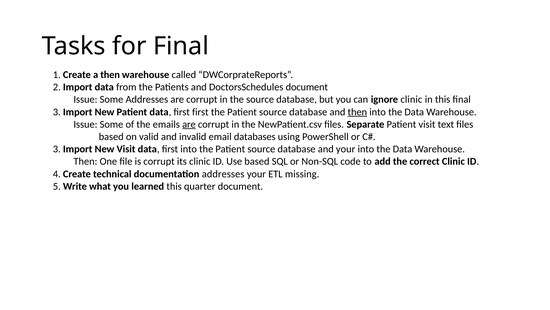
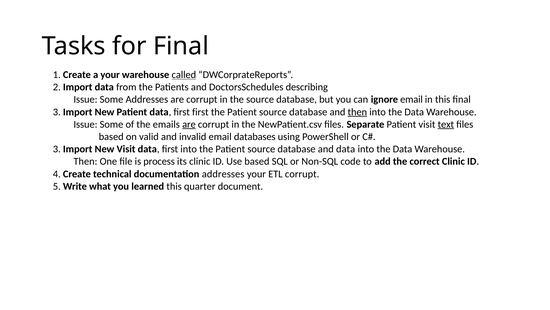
a then: then -> your
called underline: none -> present
DoctorsSchedules document: document -> describing
ignore clinic: clinic -> email
text underline: none -> present
and your: your -> data
is corrupt: corrupt -> process
ETL missing: missing -> corrupt
